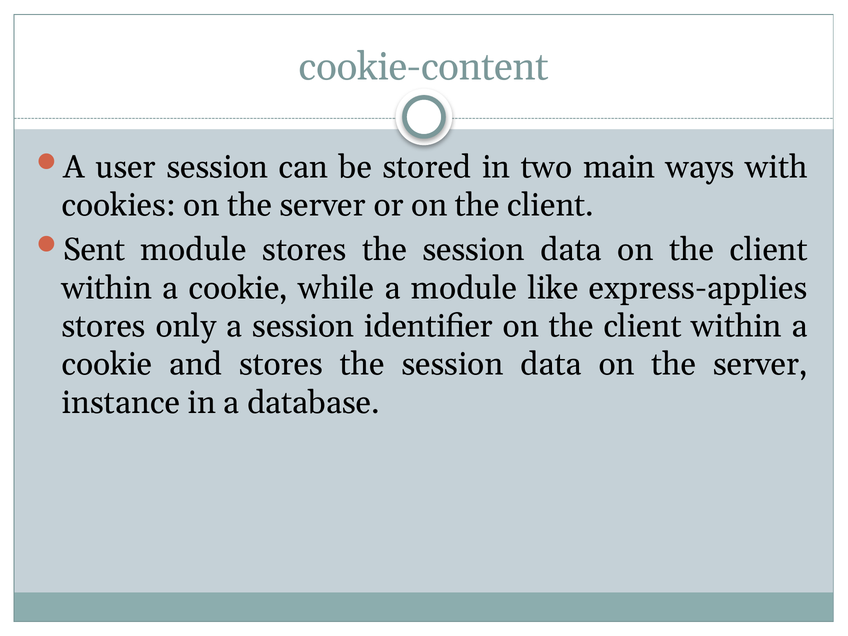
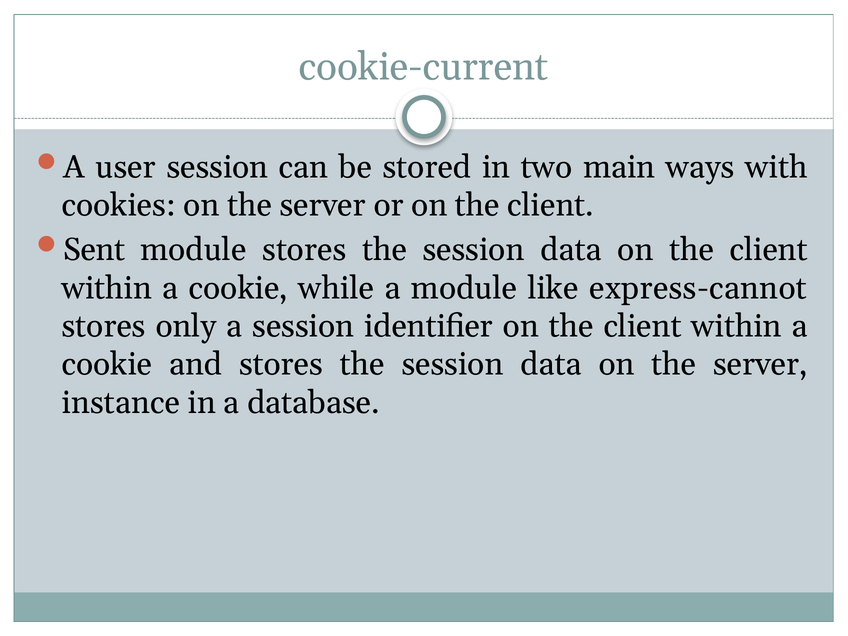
cookie-content: cookie-content -> cookie-current
express-applies: express-applies -> express-cannot
